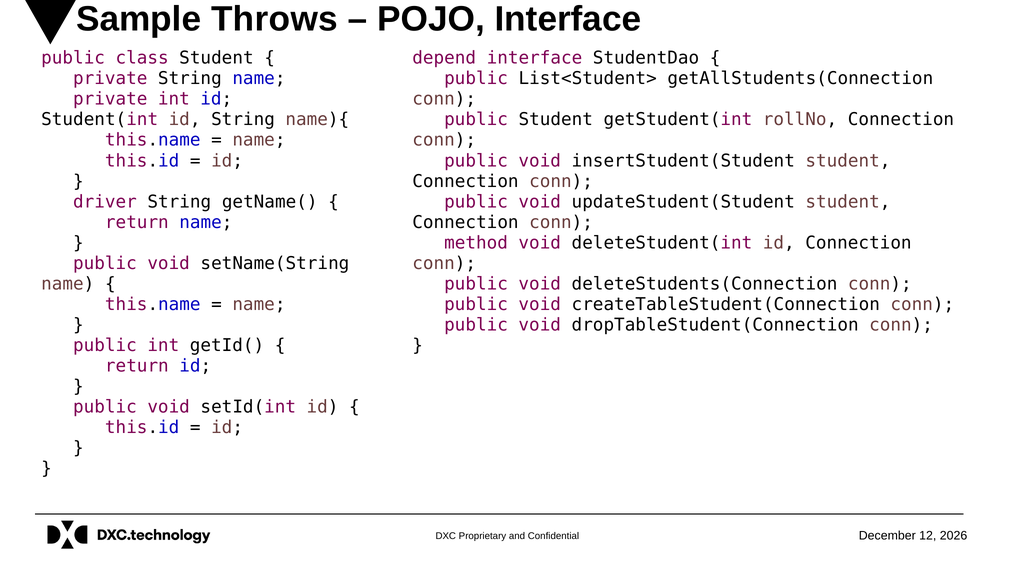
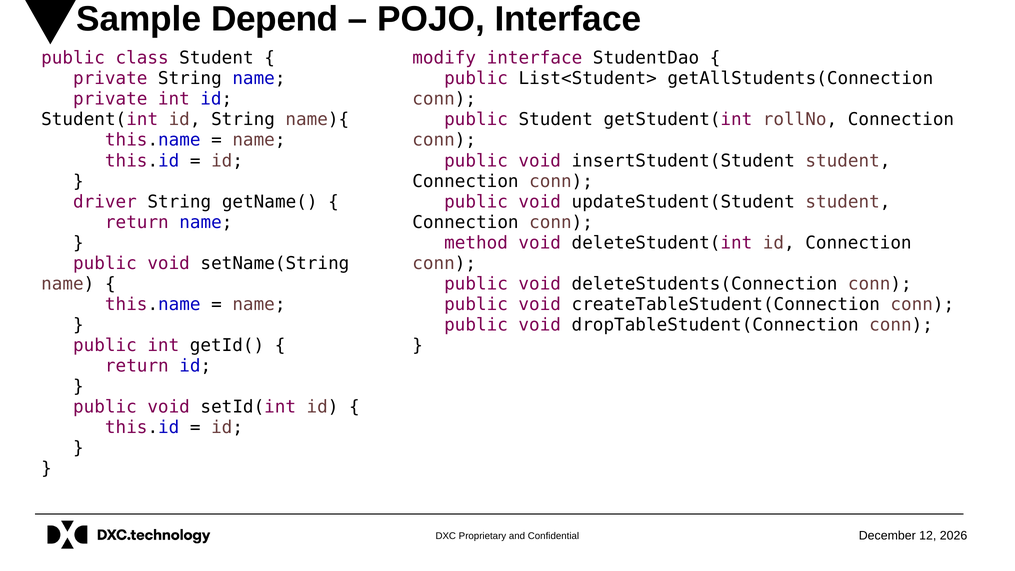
Throws: Throws -> Depend
depend: depend -> modify
